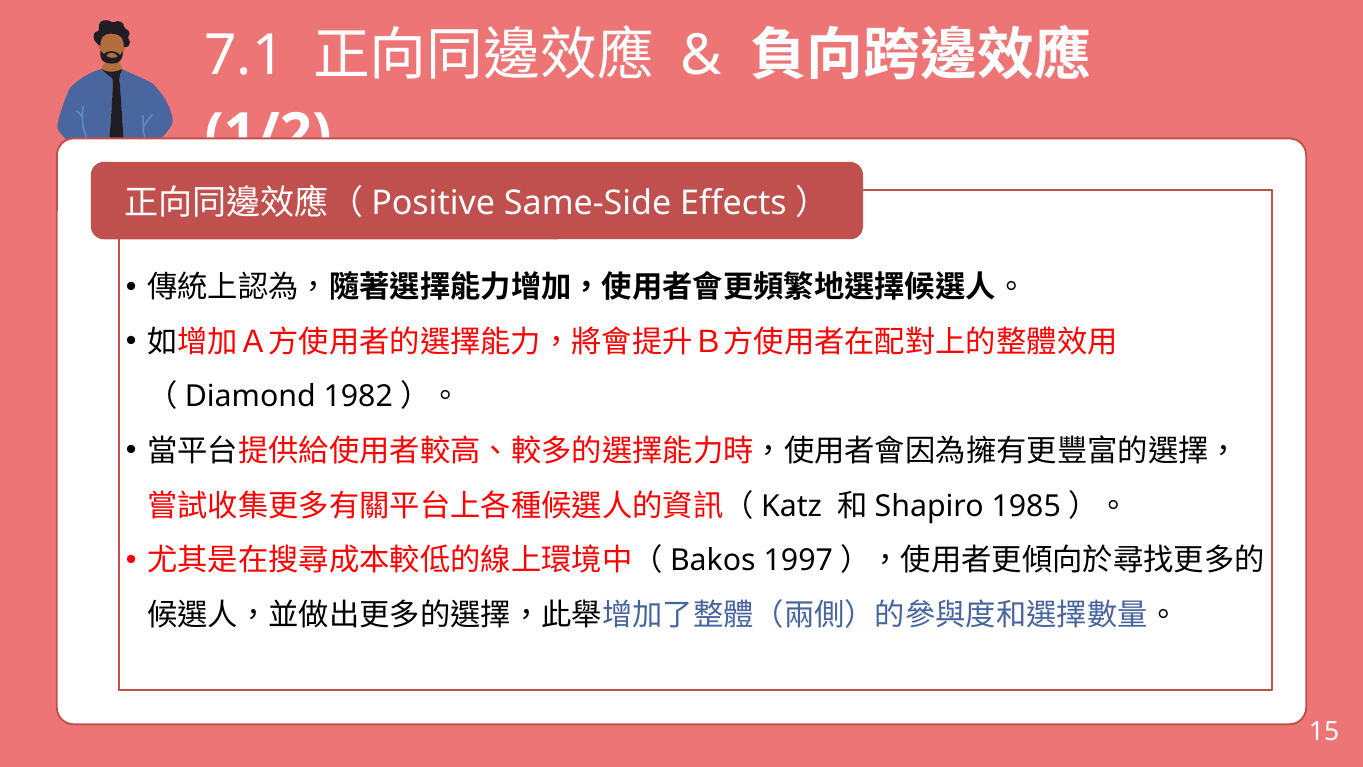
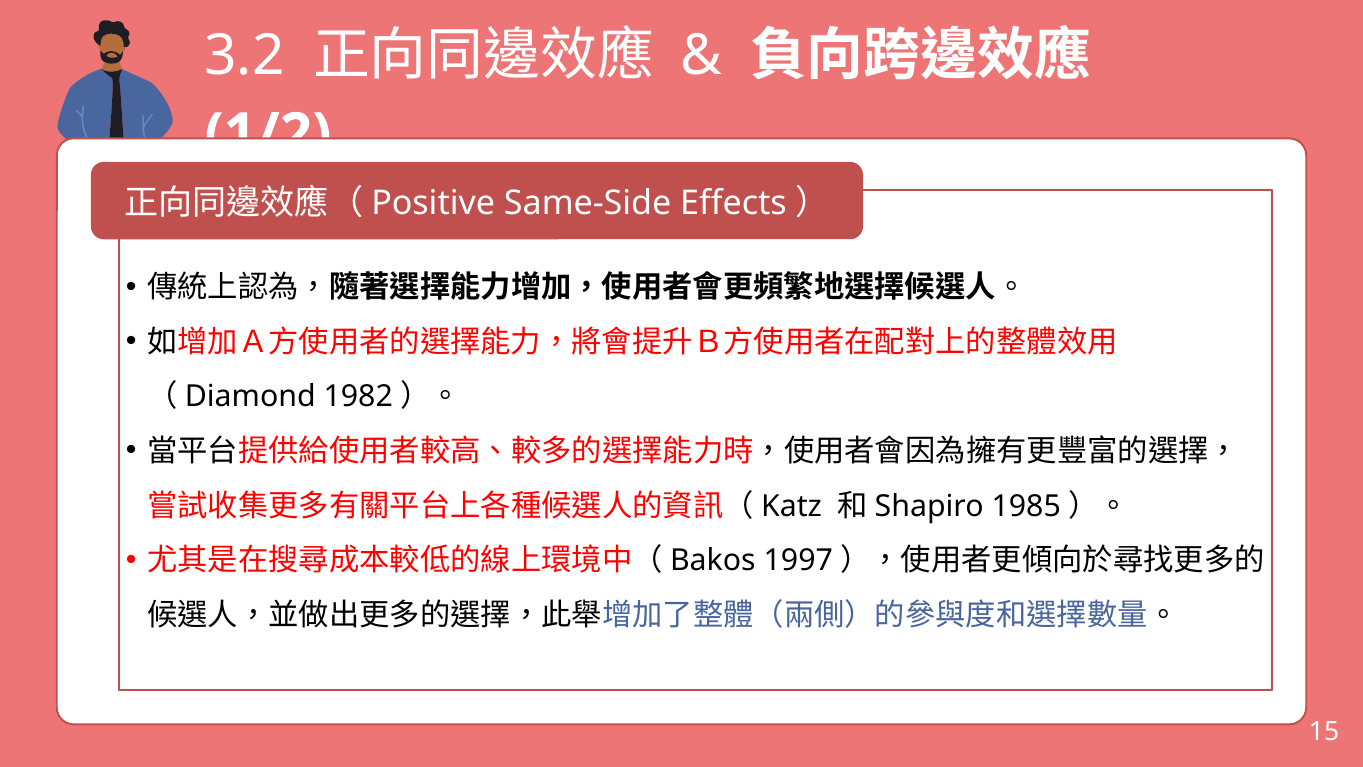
7.1: 7.1 -> 3.2
